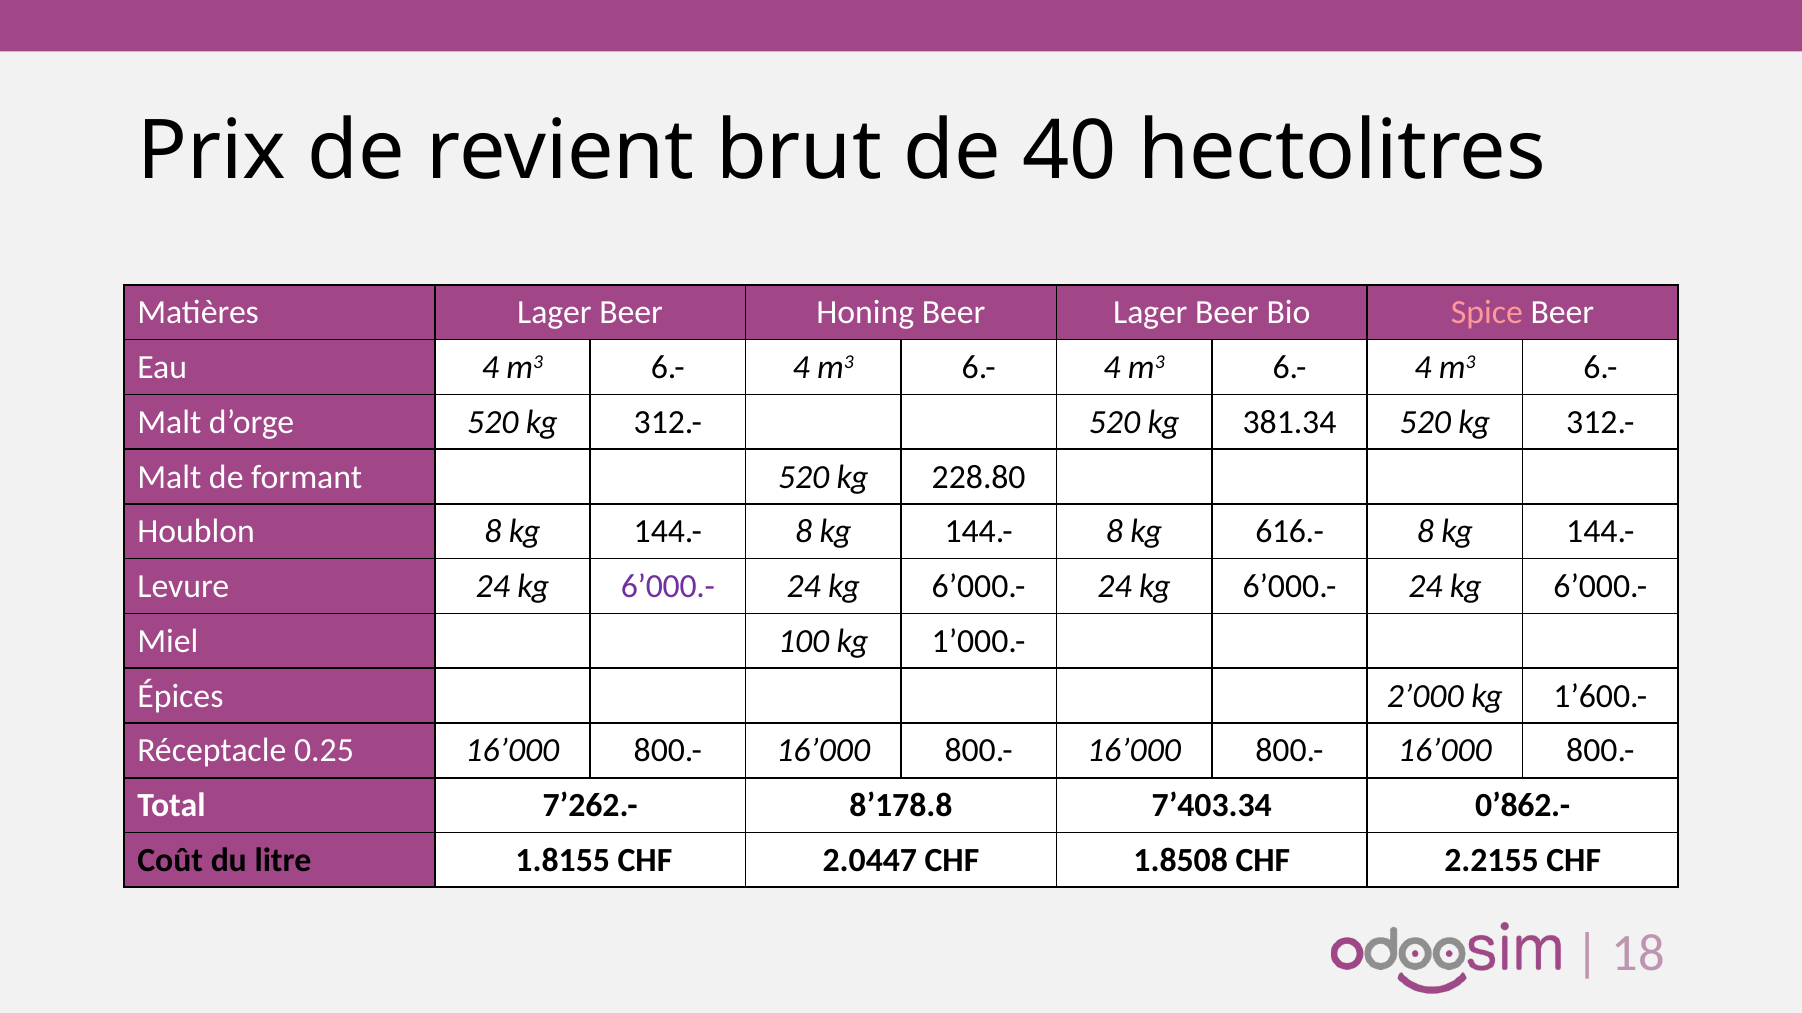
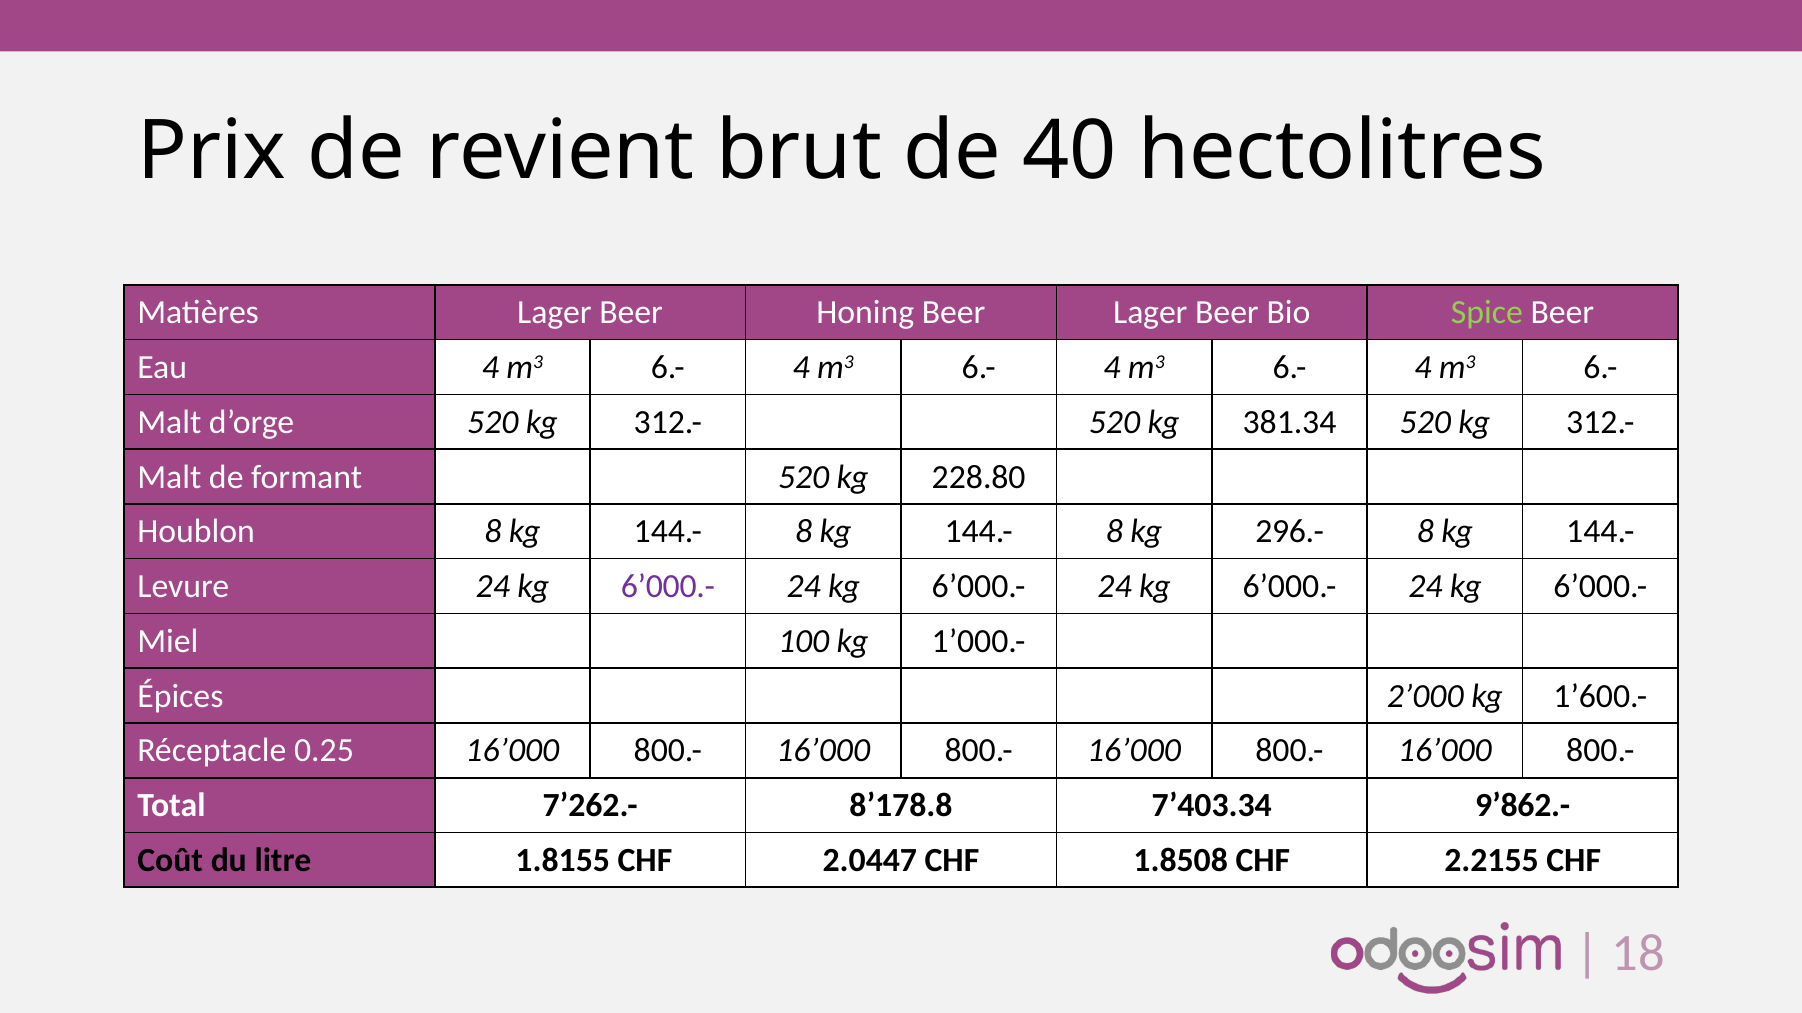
Spice colour: pink -> light green
616.-: 616.- -> 296.-
0’862.-: 0’862.- -> 9’862.-
